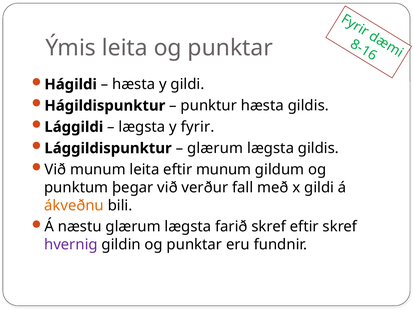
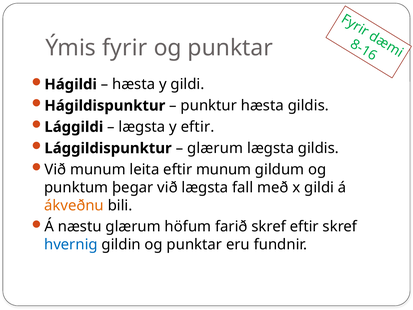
Ýmis leita: leita -> fyrir
y fyrir: fyrir -> eftir
við verður: verður -> lægsta
næstu glærum lægsta: lægsta -> höfum
hvernig colour: purple -> blue
